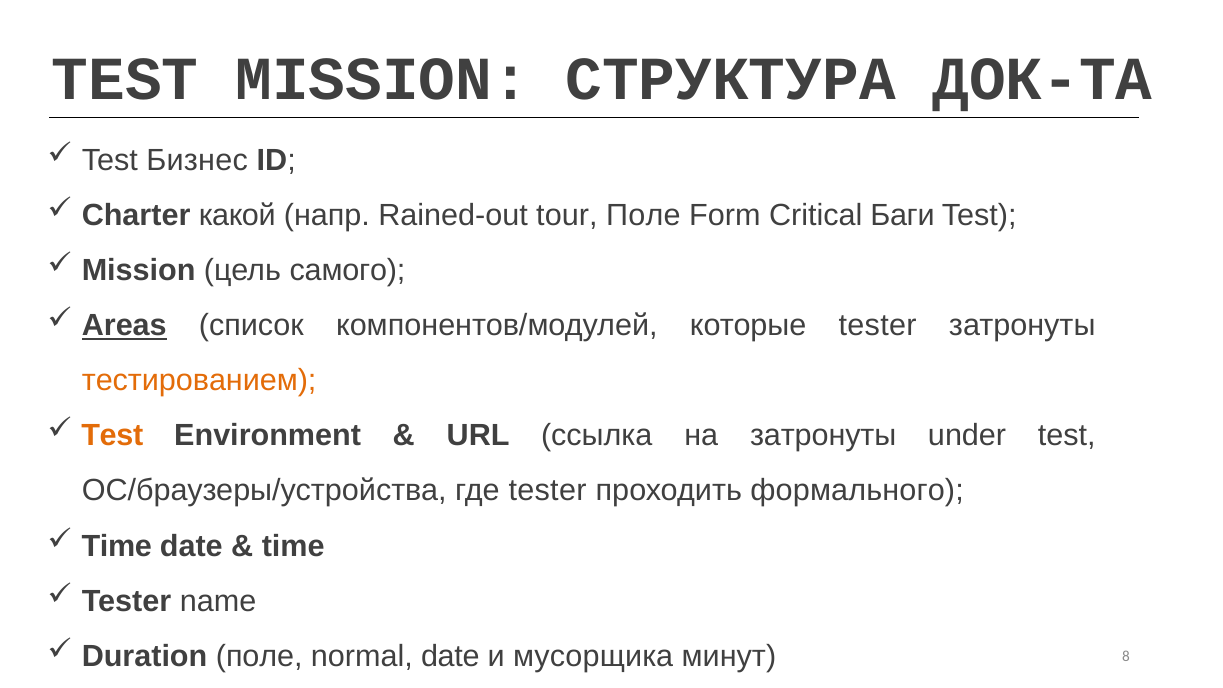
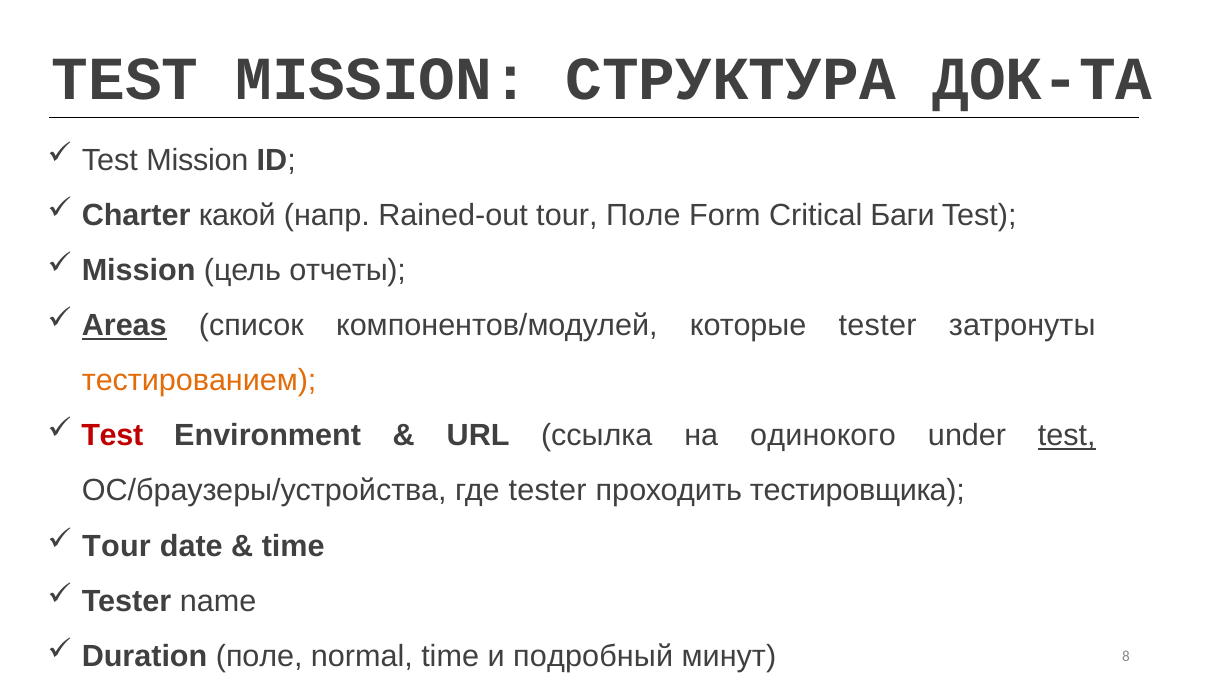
Бизнес at (197, 161): Бизнес -> Mission
самого: самого -> отчеты
Test at (112, 436) colour: orange -> red
на затронуты: затронуты -> одинокого
test at (1067, 436) underline: none -> present
формального: формального -> тестировщика
Time at (117, 546): Time -> Tour
normal date: date -> time
мусорщика: мусорщика -> подробный
